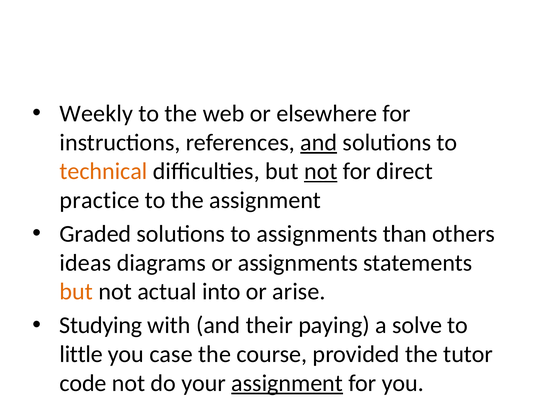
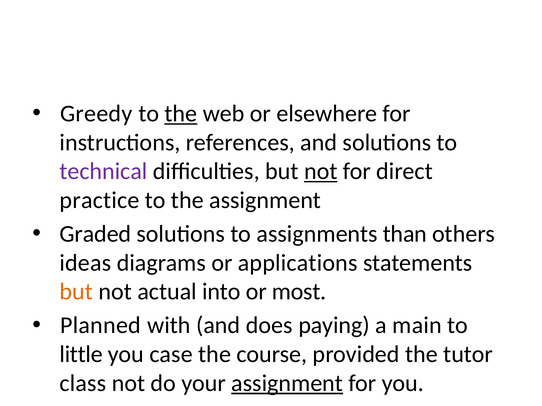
Weekly: Weekly -> Greedy
the at (181, 114) underline: none -> present
and at (319, 143) underline: present -> none
technical colour: orange -> purple
or assignments: assignments -> applications
arise: arise -> most
Studying: Studying -> Planned
their: their -> does
solve: solve -> main
code: code -> class
